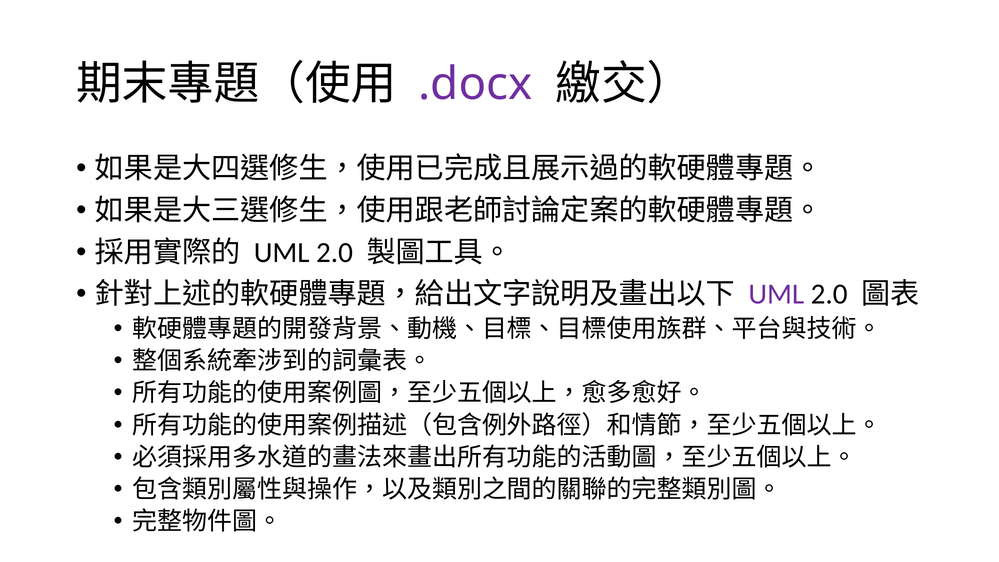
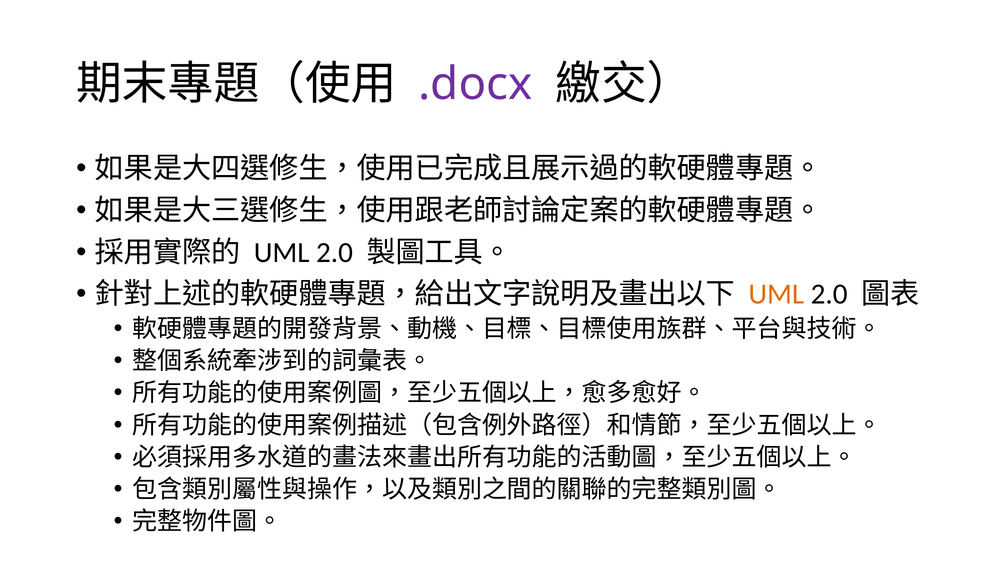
UML at (776, 294) colour: purple -> orange
